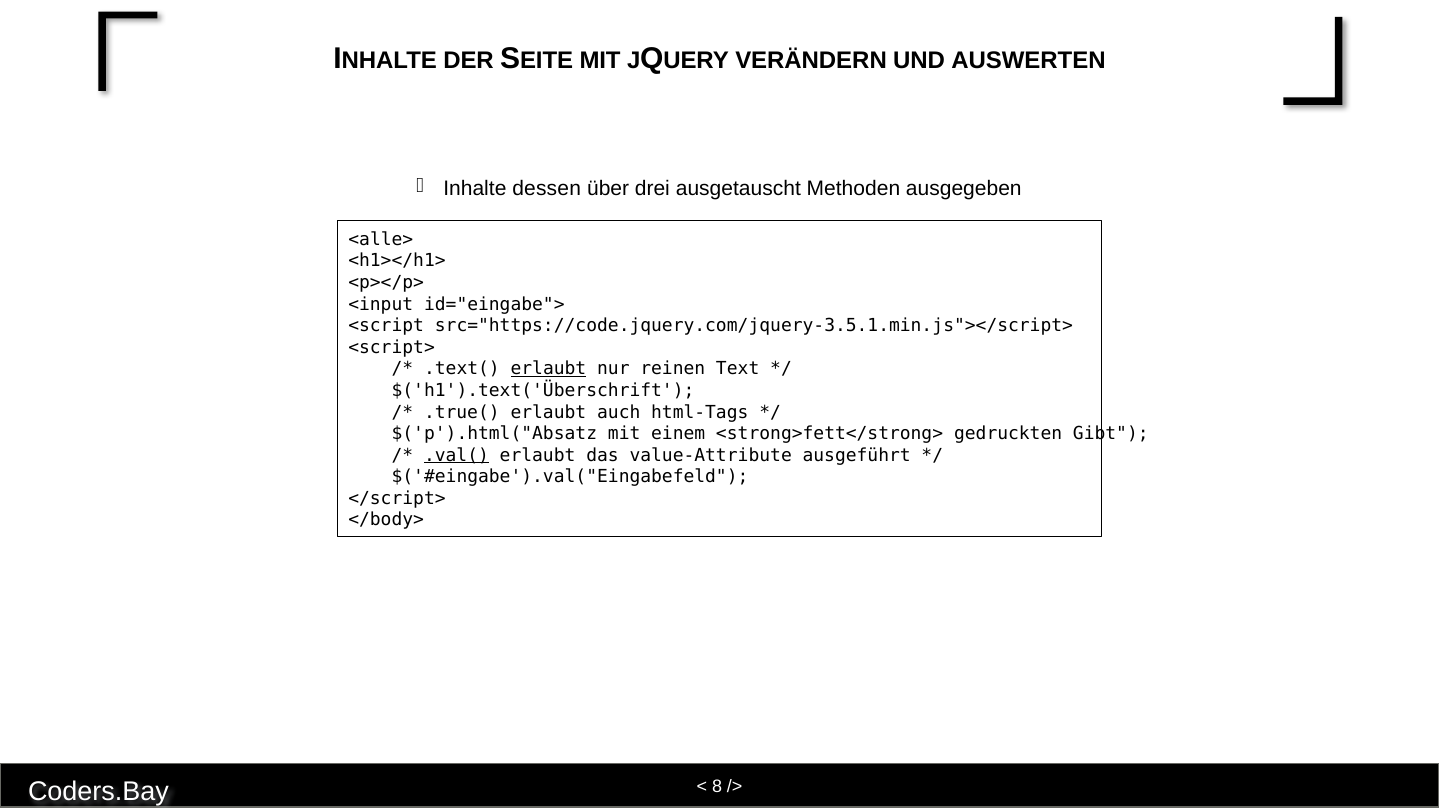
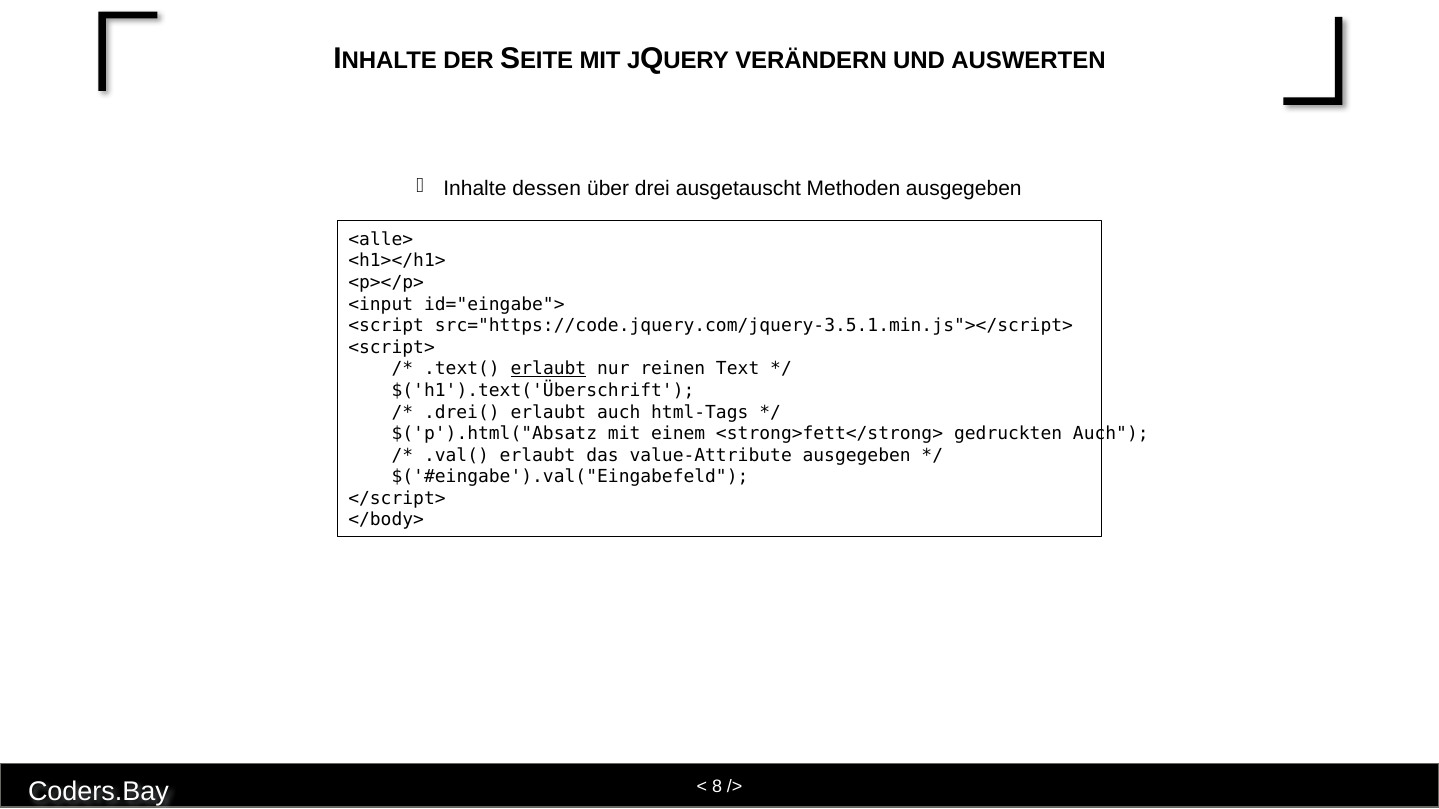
.true(: .true( -> .drei(
gedruckten Gibt: Gibt -> Auch
.val( underline: present -> none
value-Attribute ausgeführt: ausgeführt -> ausgegeben
